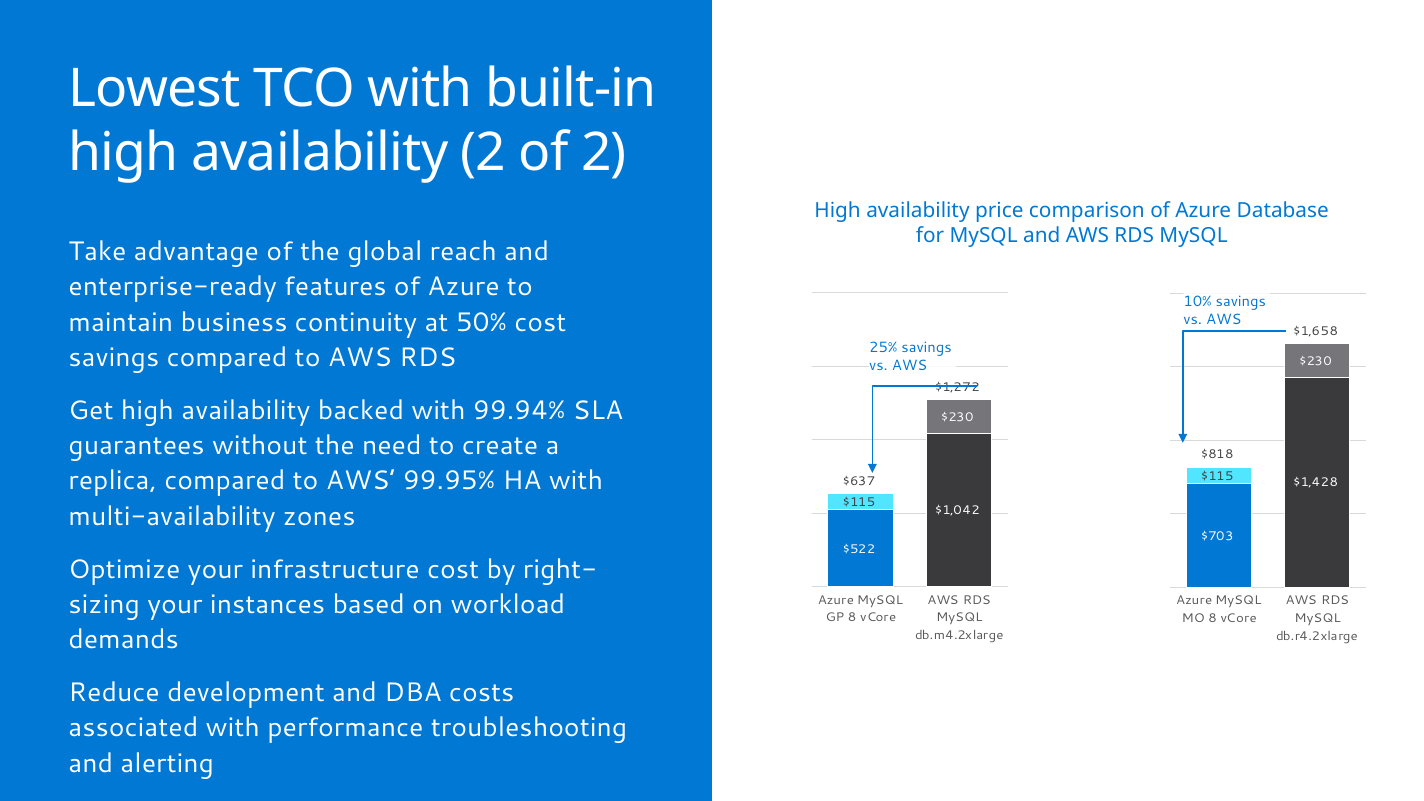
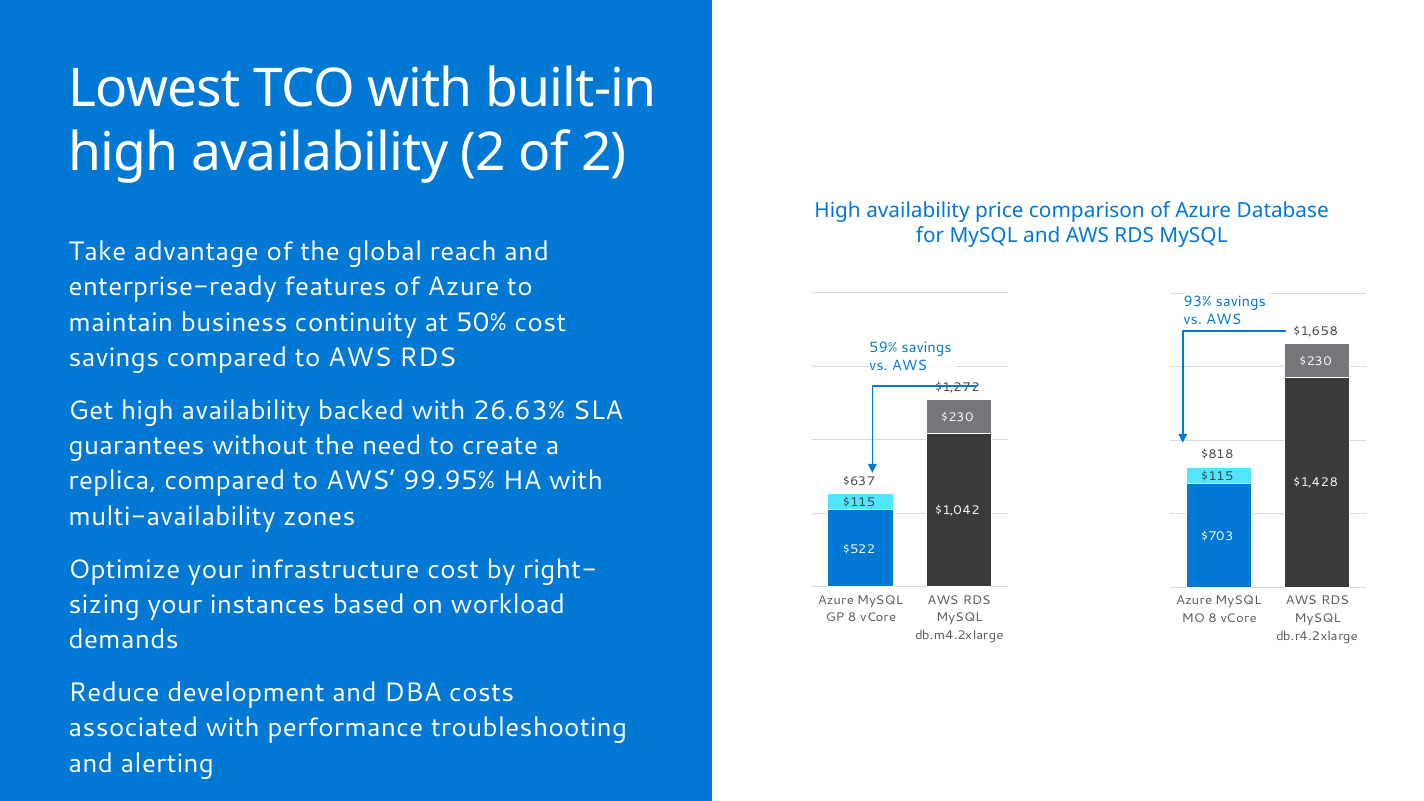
10%: 10% -> 93%
25%: 25% -> 59%
99.94%: 99.94% -> 26.63%
